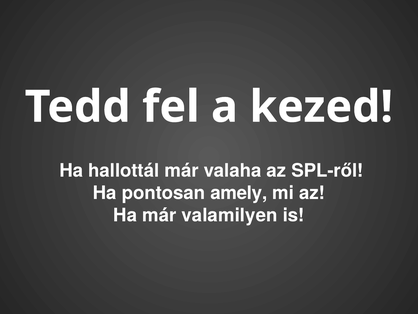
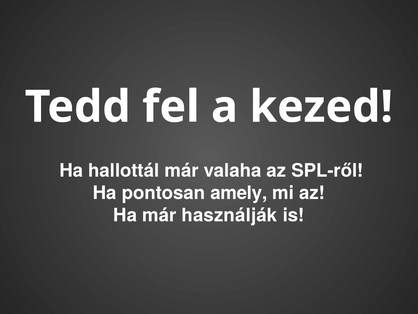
valamilyen: valamilyen -> használják
